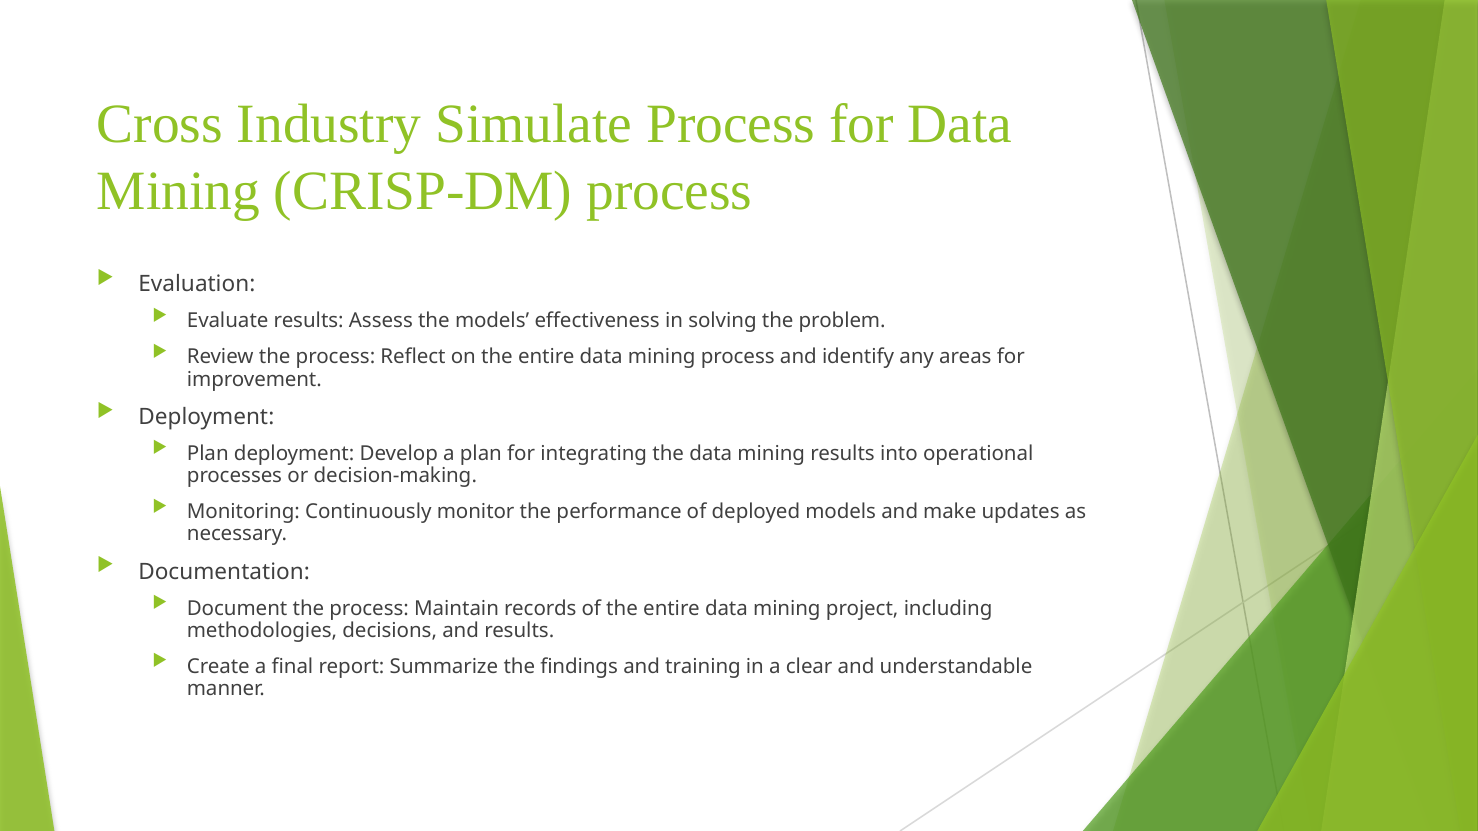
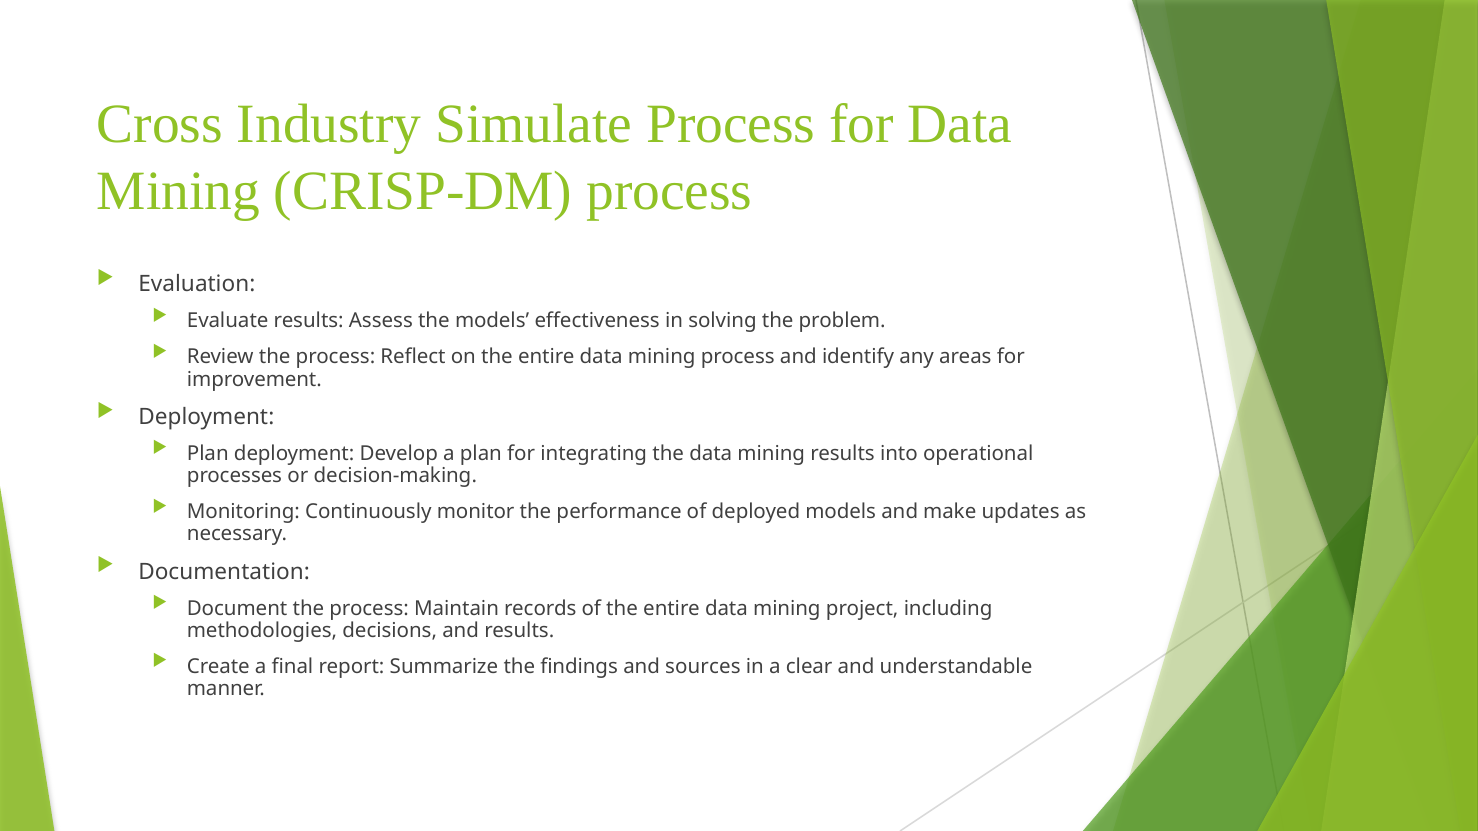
training: training -> sources
